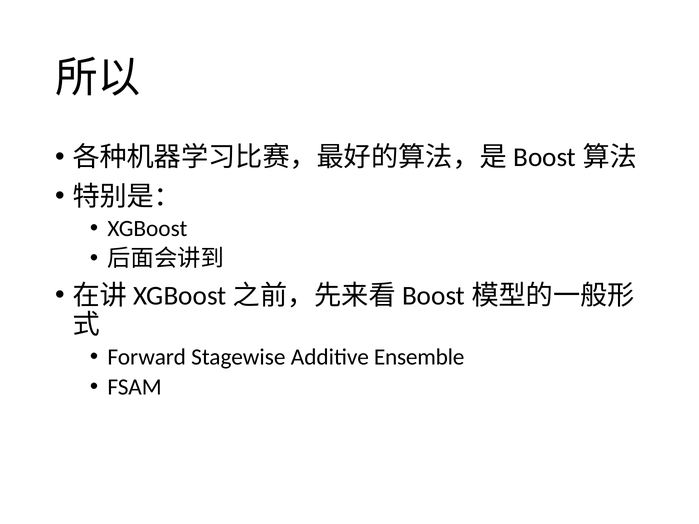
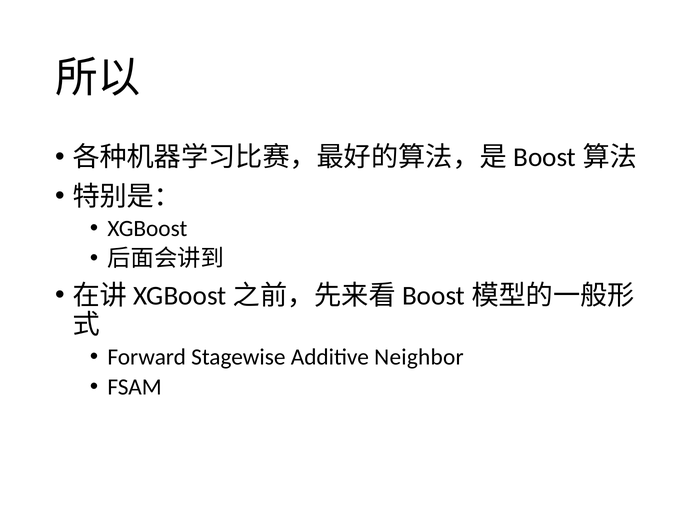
Ensemble: Ensemble -> Neighbor
